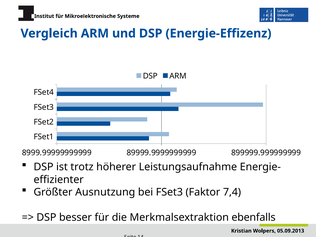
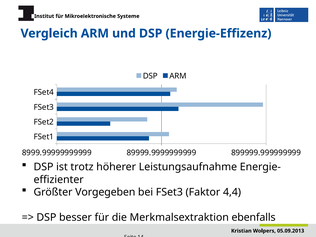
Ausnutzung: Ausnutzung -> Vorgegeben
7,4: 7,4 -> 4,4
